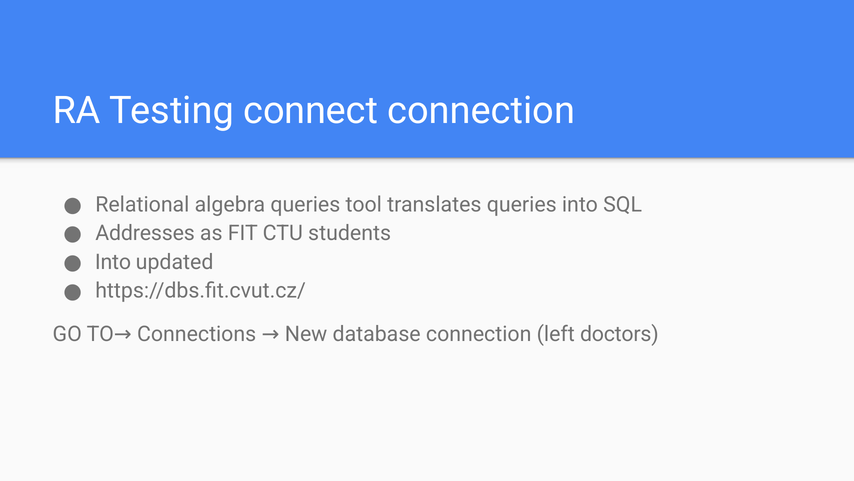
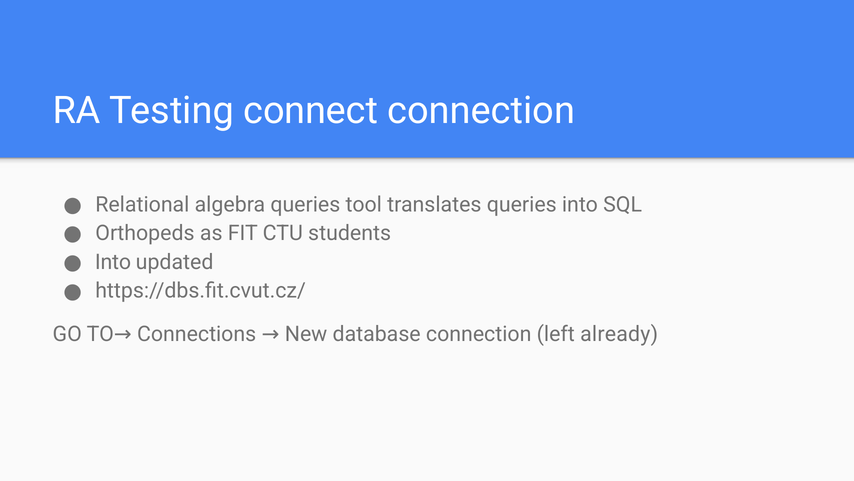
Addresses: Addresses -> Orthopeds
doctors: doctors -> already
